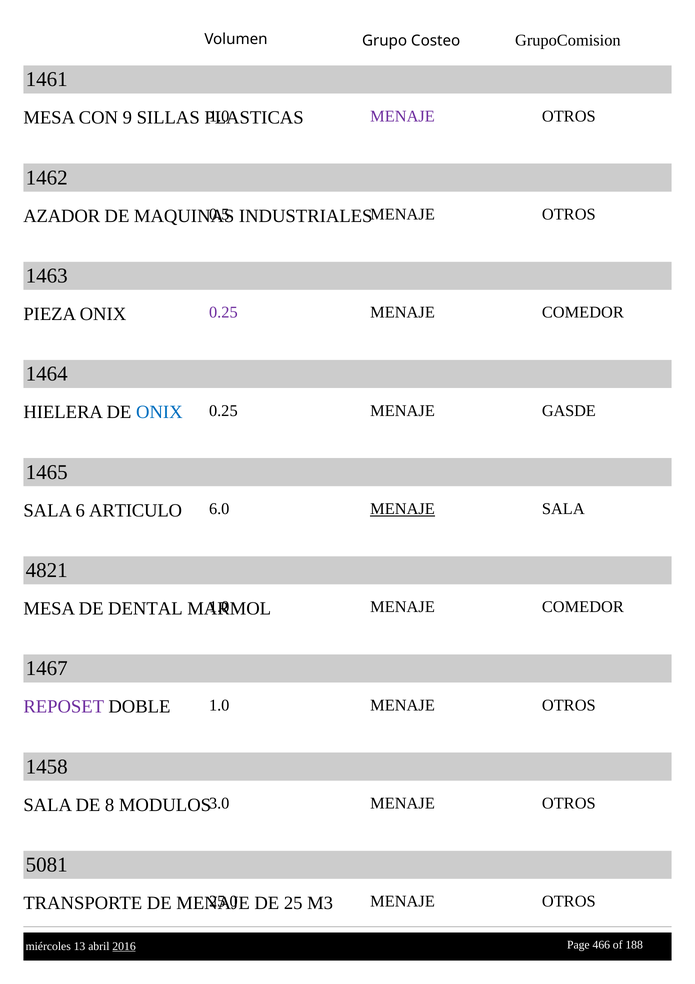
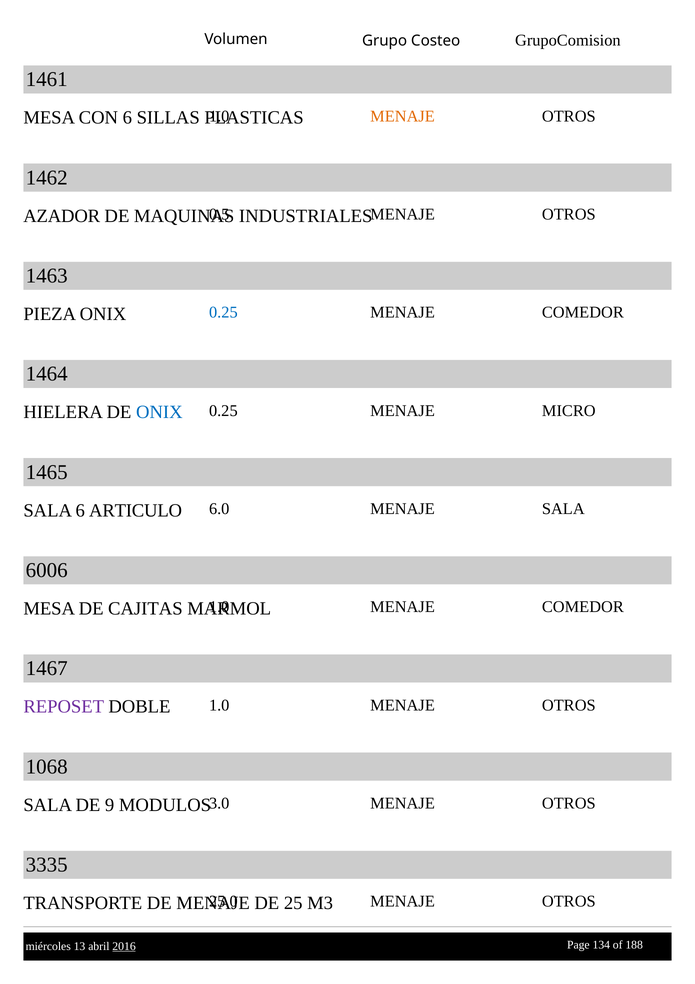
MENAJE at (403, 116) colour: purple -> orange
CON 9: 9 -> 6
0.25 at (223, 312) colour: purple -> blue
GASDE: GASDE -> MICRO
MENAJE at (403, 509) underline: present -> none
4821: 4821 -> 6006
DENTAL: DENTAL -> CAJITAS
1458: 1458 -> 1068
8: 8 -> 9
5081: 5081 -> 3335
466: 466 -> 134
